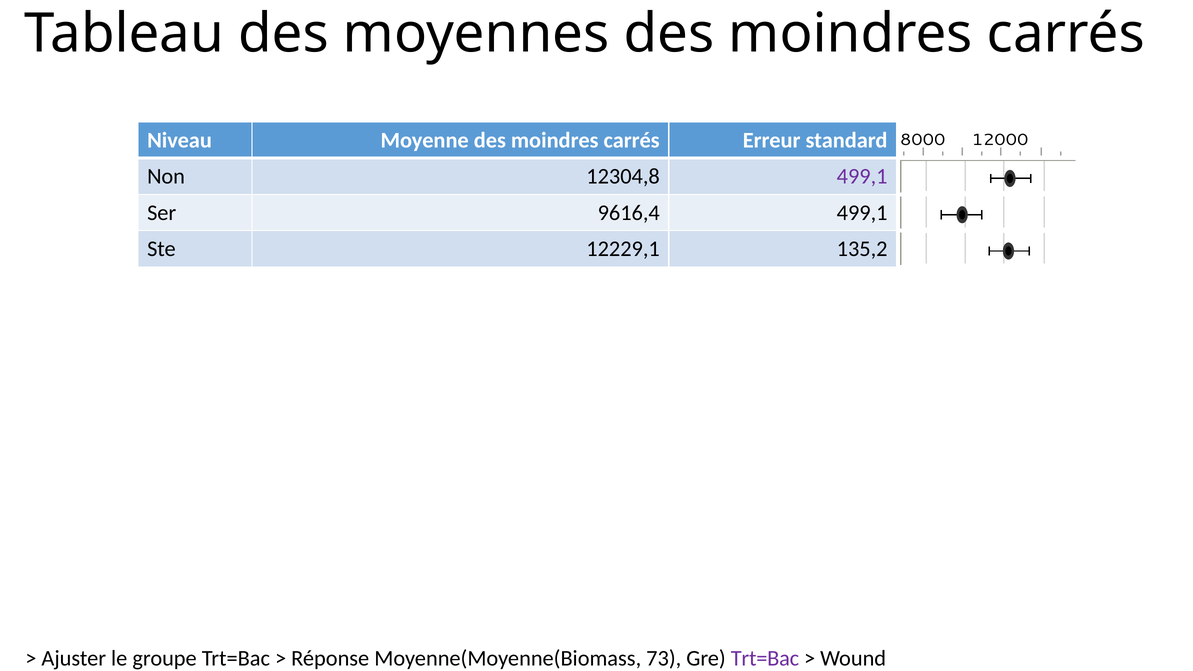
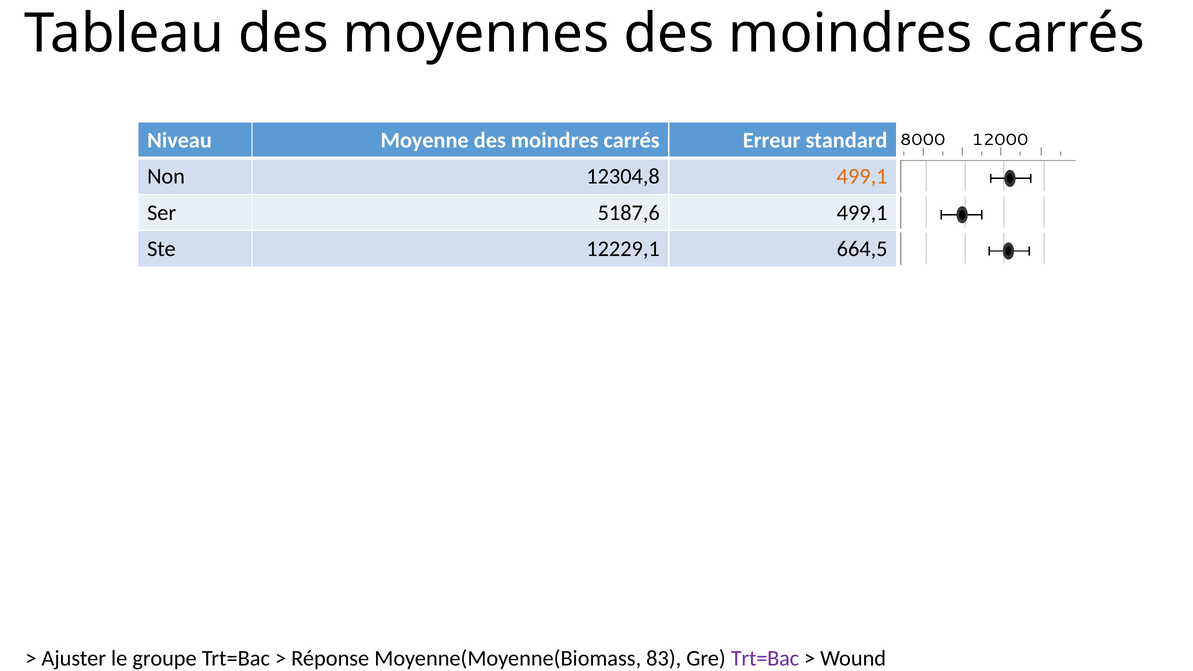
499,1 at (862, 176) colour: purple -> orange
9616,4: 9616,4 -> 5187,6
135,2: 135,2 -> 664,5
73: 73 -> 83
